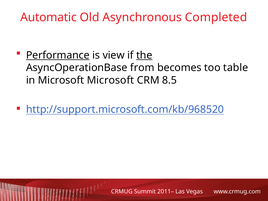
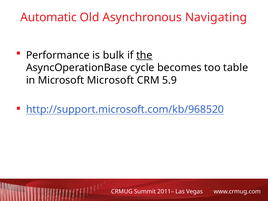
Completed: Completed -> Navigating
Performance underline: present -> none
view: view -> bulk
from: from -> cycle
8.5: 8.5 -> 5.9
